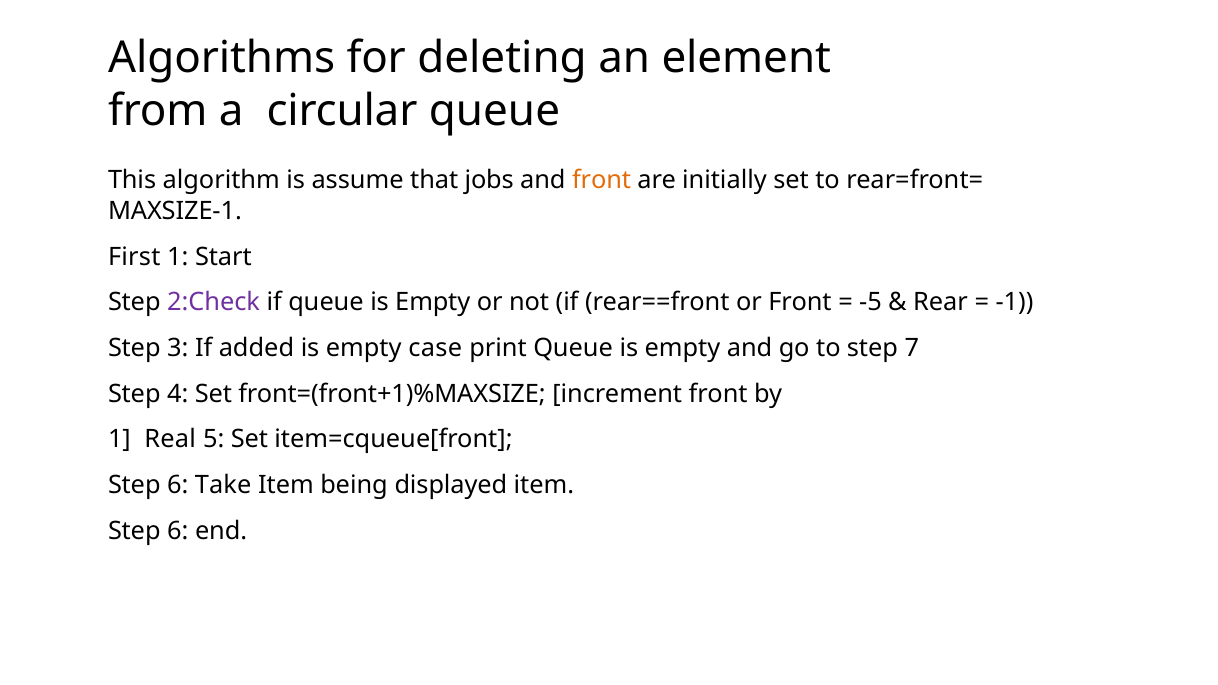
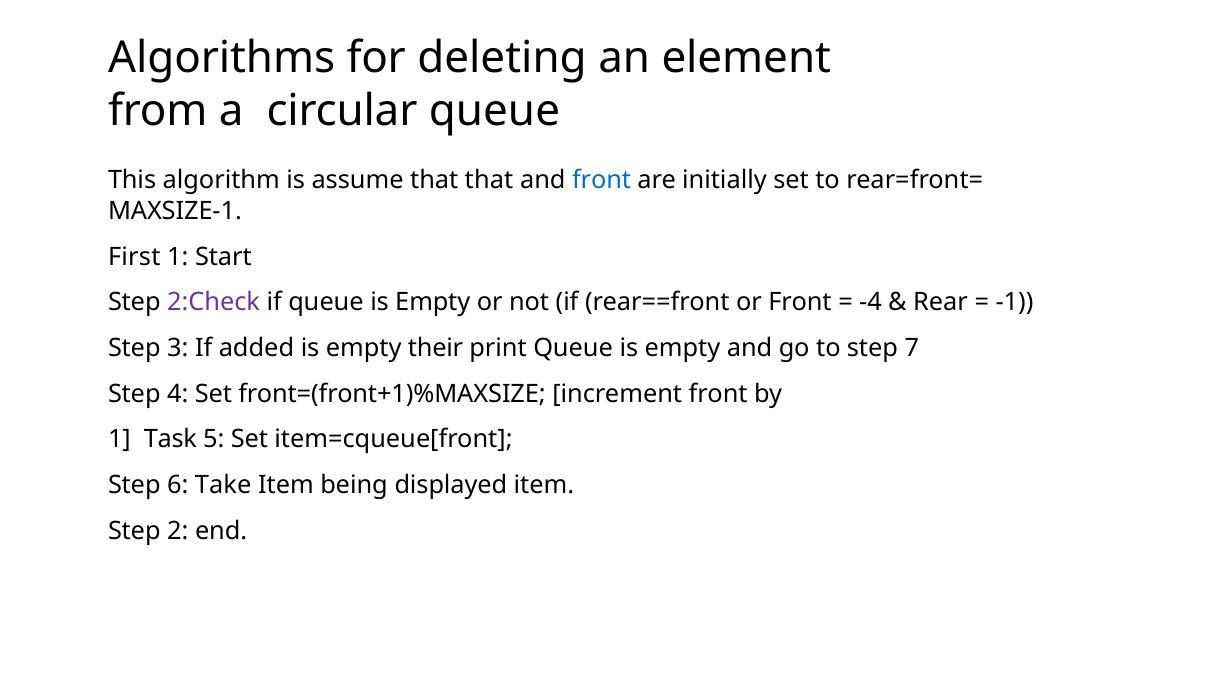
that jobs: jobs -> that
front at (602, 181) colour: orange -> blue
-5: -5 -> -4
case: case -> their
Real: Real -> Task
6 at (178, 531): 6 -> 2
